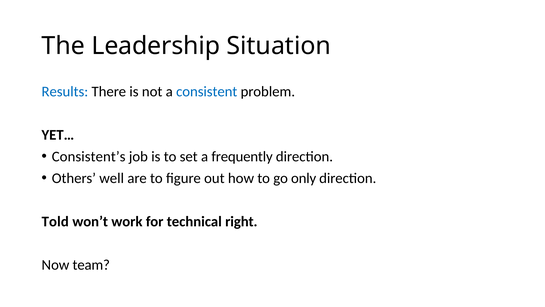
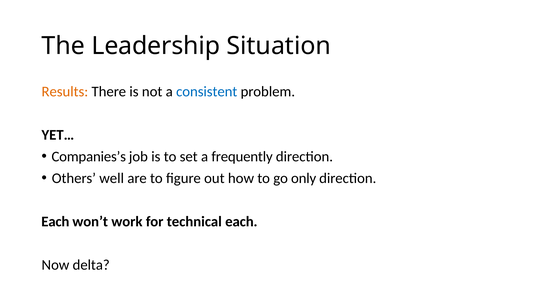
Results colour: blue -> orange
Consistent’s: Consistent’s -> Companies’s
Told at (55, 221): Told -> Each
technical right: right -> each
team: team -> delta
